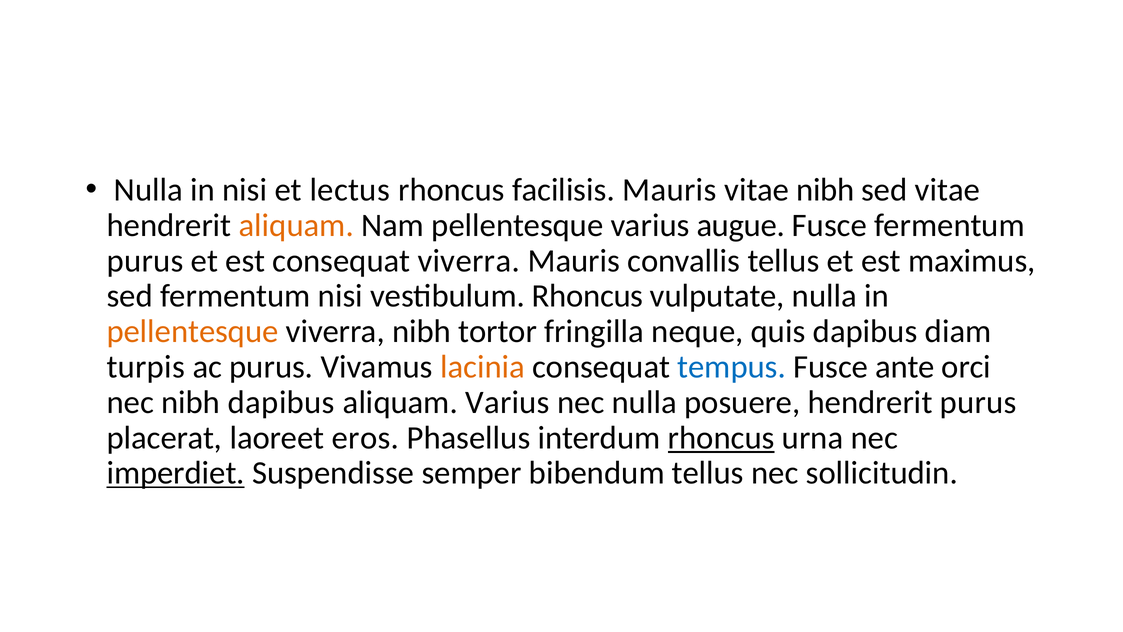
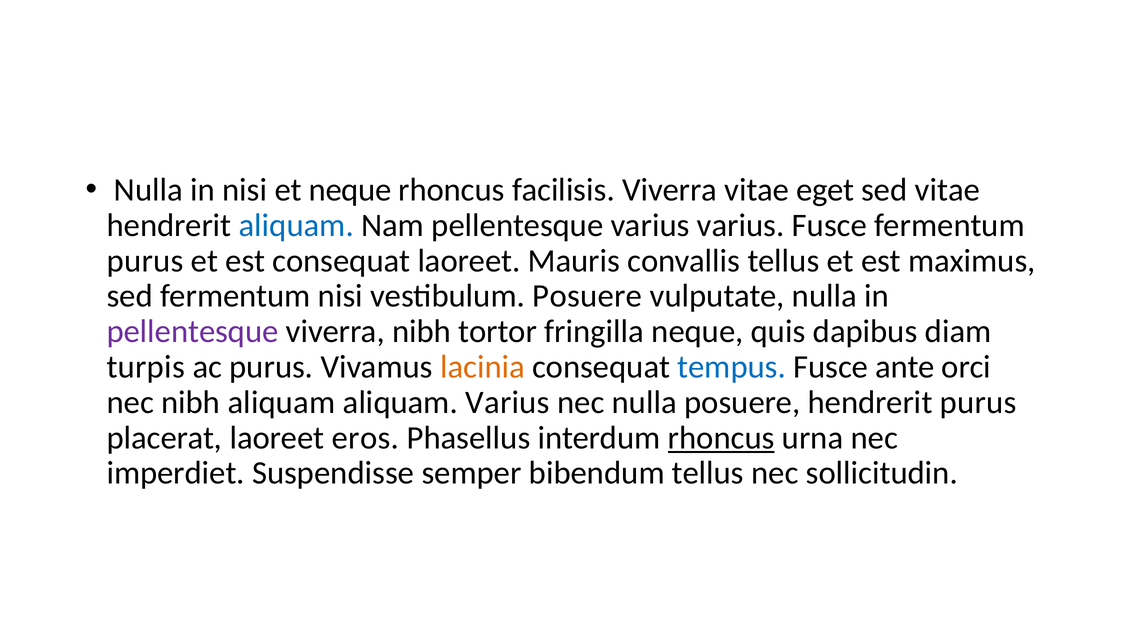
et lectus: lectus -> neque
facilisis Mauris: Mauris -> Viverra
vitae nibh: nibh -> eget
aliquam at (296, 225) colour: orange -> blue
varius augue: augue -> varius
consequat viverra: viverra -> laoreet
vestibulum Rhoncus: Rhoncus -> Posuere
pellentesque at (193, 331) colour: orange -> purple
nibh dapibus: dapibus -> aliquam
imperdiet underline: present -> none
